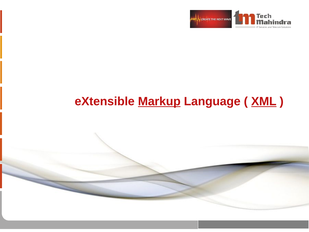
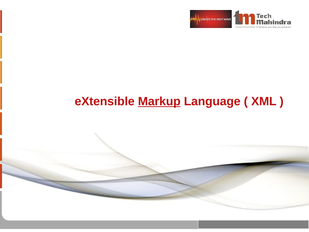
XML underline: present -> none
